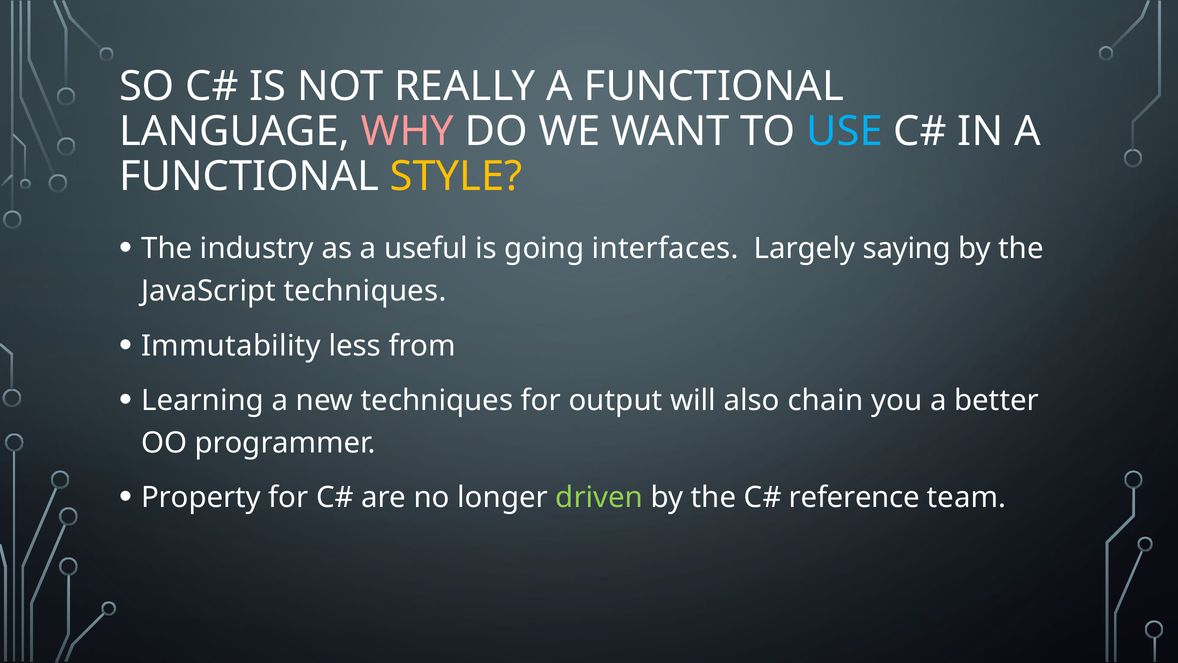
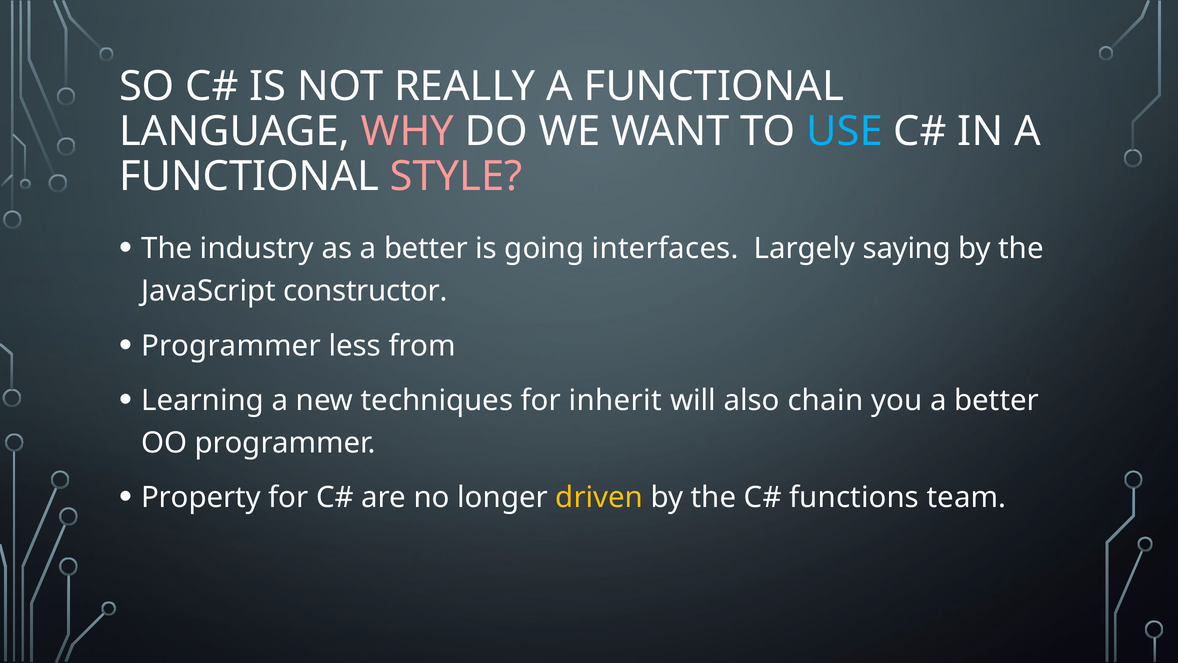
STYLE colour: yellow -> pink
as a useful: useful -> better
JavaScript techniques: techniques -> constructor
Immutability at (231, 346): Immutability -> Programmer
output: output -> inherit
driven colour: light green -> yellow
reference: reference -> functions
